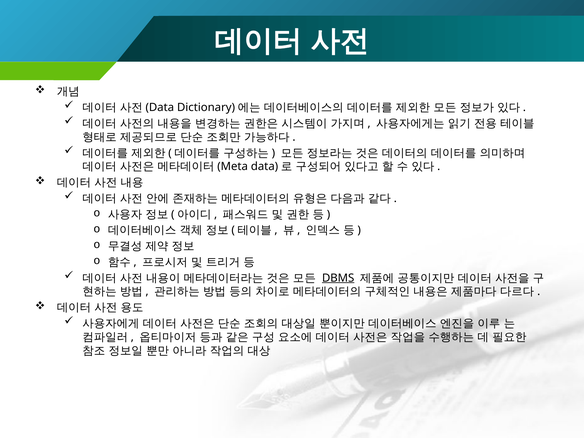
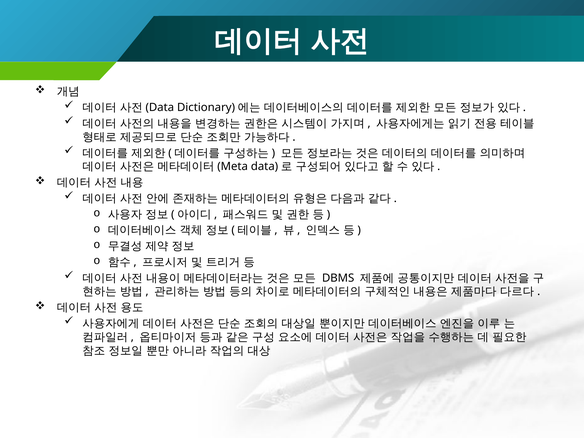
DBMS underline: present -> none
